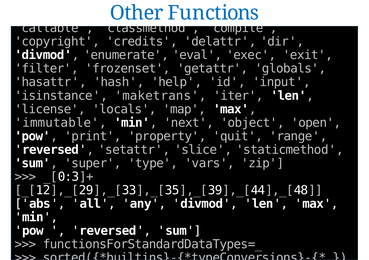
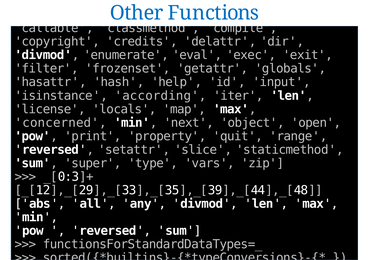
maketrans: maketrans -> according
immutable: immutable -> concerned
